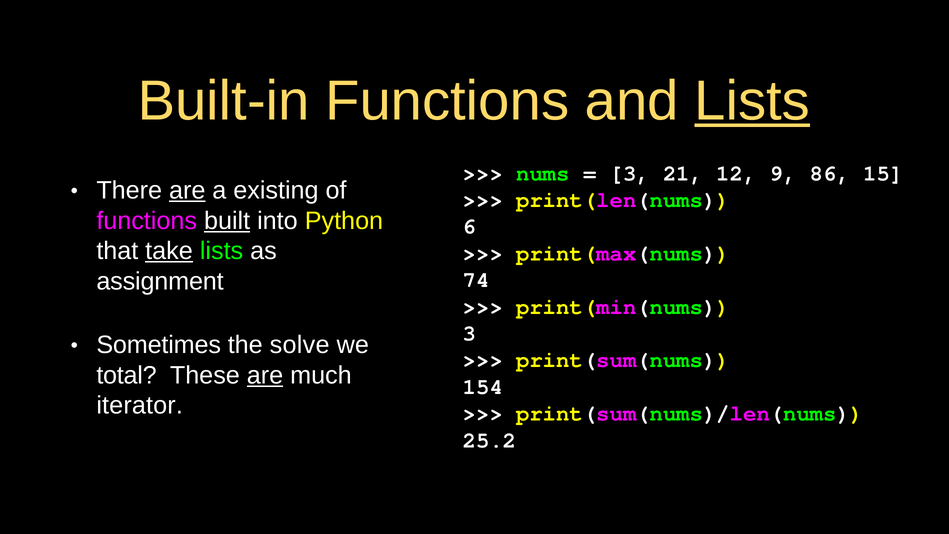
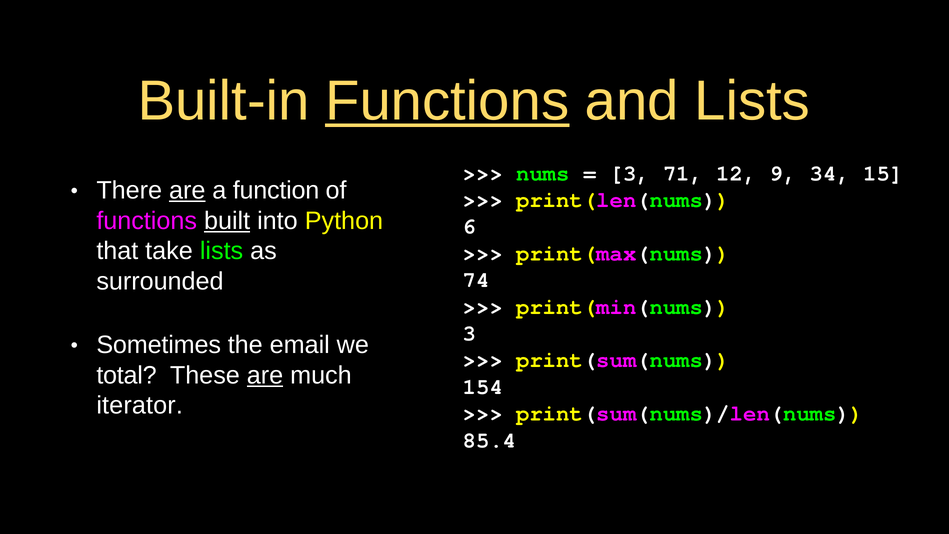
Functions at (447, 101) underline: none -> present
Lists at (752, 101) underline: present -> none
21: 21 -> 71
86: 86 -> 34
existing: existing -> function
take underline: present -> none
assignment: assignment -> surrounded
solve: solve -> email
25.2: 25.2 -> 85.4
